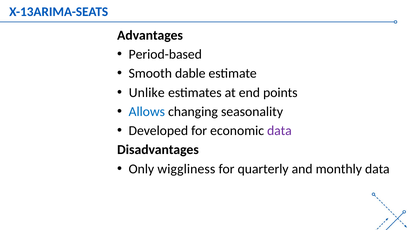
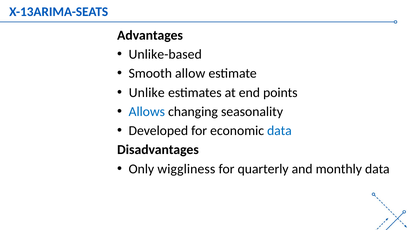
Period-based: Period-based -> Unlike-based
dable: dable -> allow
data at (279, 131) colour: purple -> blue
